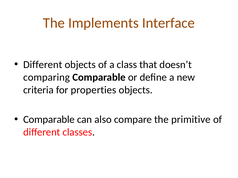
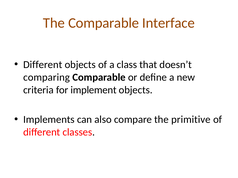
The Implements: Implements -> Comparable
properties: properties -> implement
Comparable at (49, 120): Comparable -> Implements
